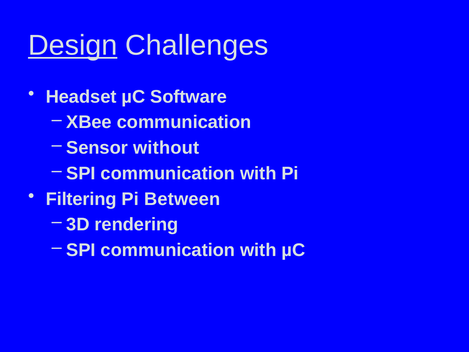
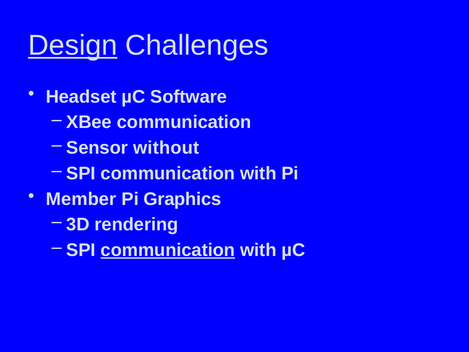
Filtering: Filtering -> Member
Between: Between -> Graphics
communication at (168, 250) underline: none -> present
